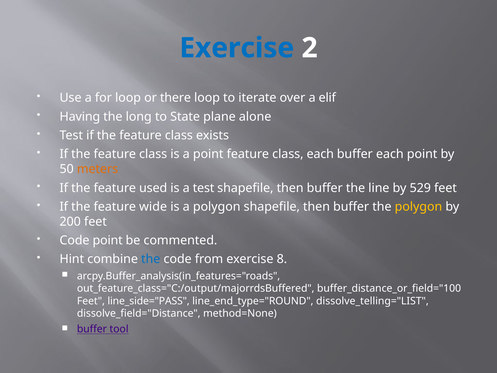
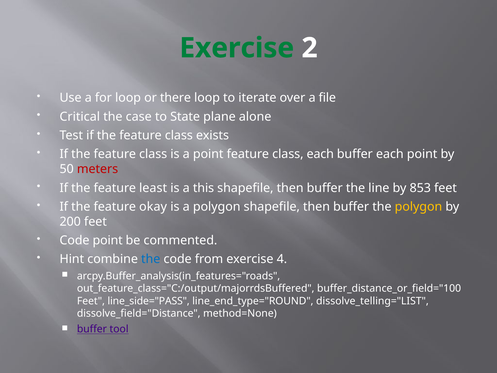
Exercise at (237, 48) colour: blue -> green
elif: elif -> file
Having: Having -> Critical
long: long -> case
meters colour: orange -> red
used: used -> least
a test: test -> this
529: 529 -> 853
wide: wide -> okay
8: 8 -> 4
